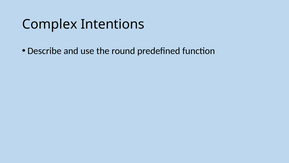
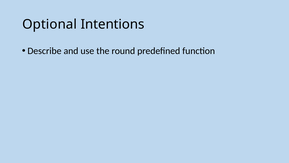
Complex: Complex -> Optional
